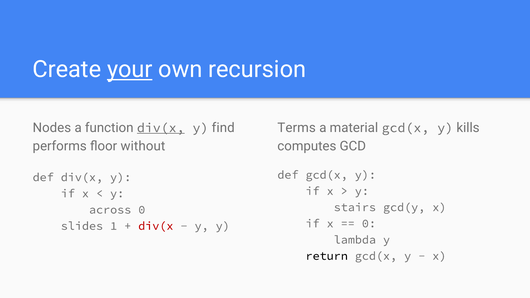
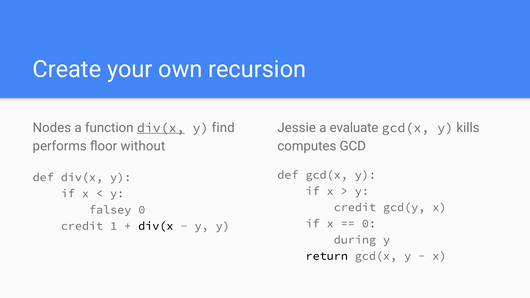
your underline: present -> none
Terms: Terms -> Jessie
material: material -> evaluate
stairs at (355, 207): stairs -> credit
across: across -> falsey
slides at (82, 226): slides -> credit
div(x at (156, 226) colour: red -> black
lambda: lambda -> during
